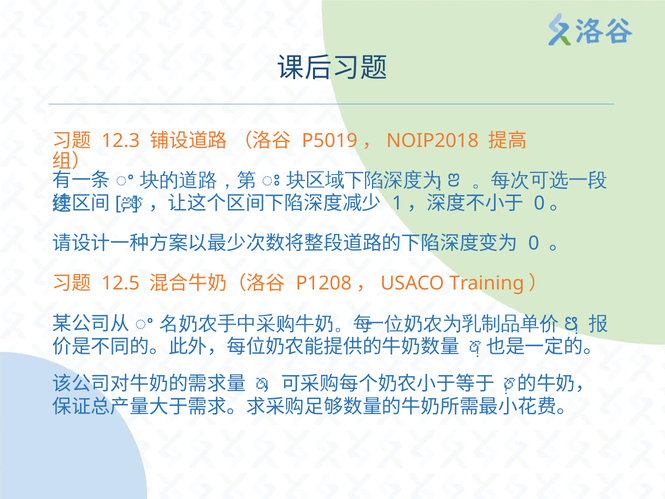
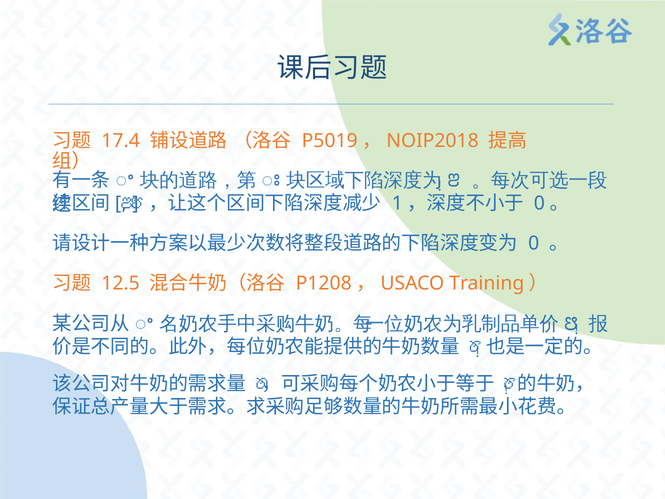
12.3: 12.3 -> 17.4
